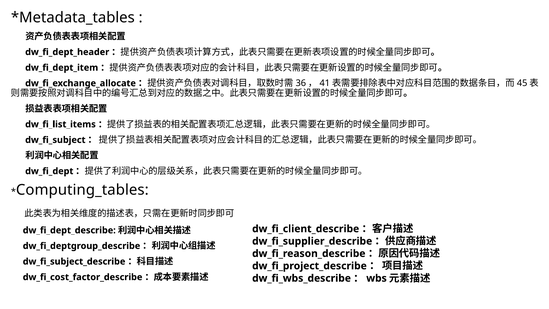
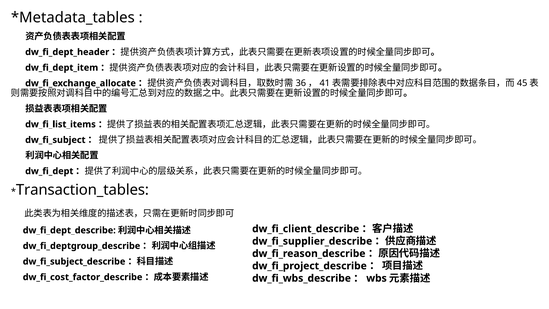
Computing_tables: Computing_tables -> Transaction_tables
